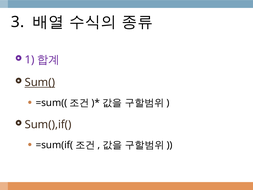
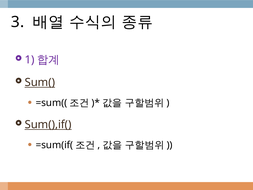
Sum(),if( underline: none -> present
